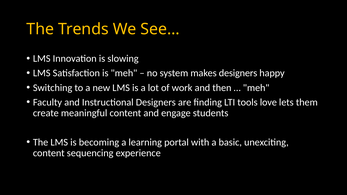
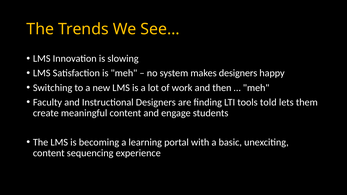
love: love -> told
